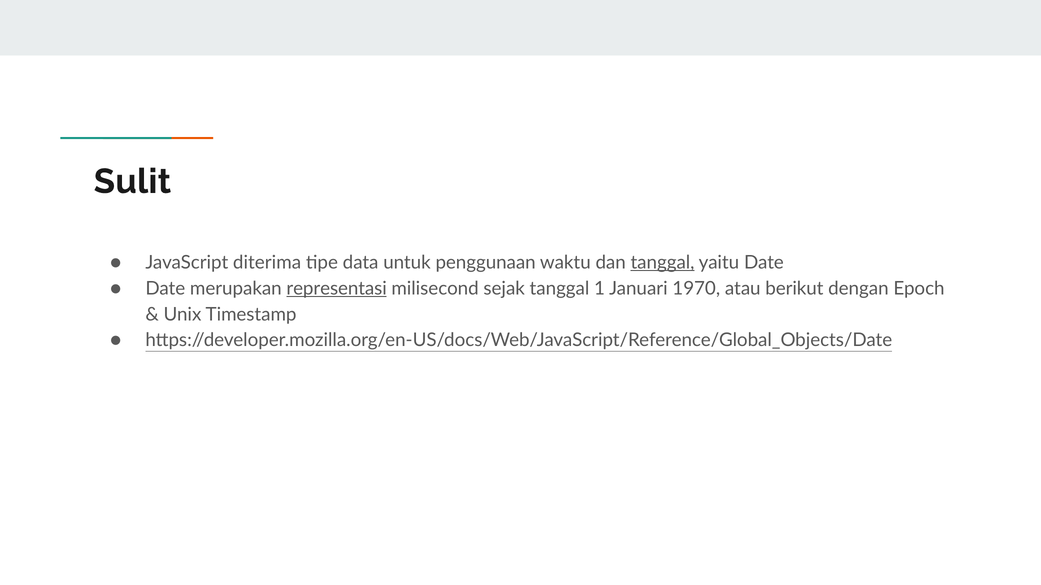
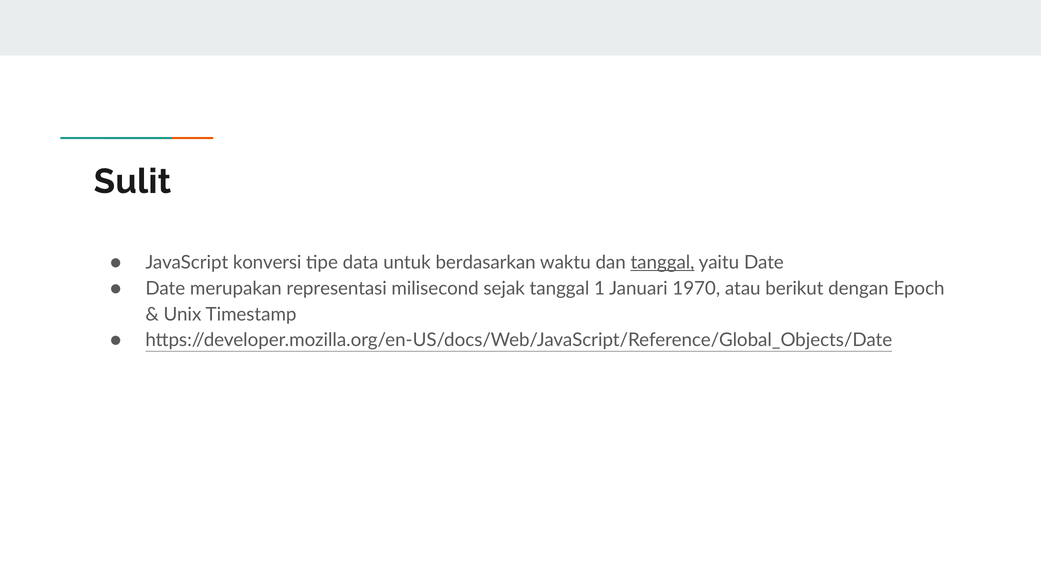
diterima: diterima -> konversi
penggunaan: penggunaan -> berdasarkan
representasi underline: present -> none
